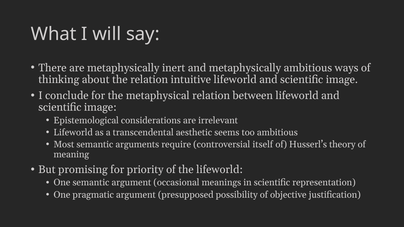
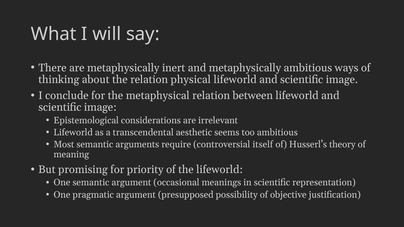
intuitive: intuitive -> physical
